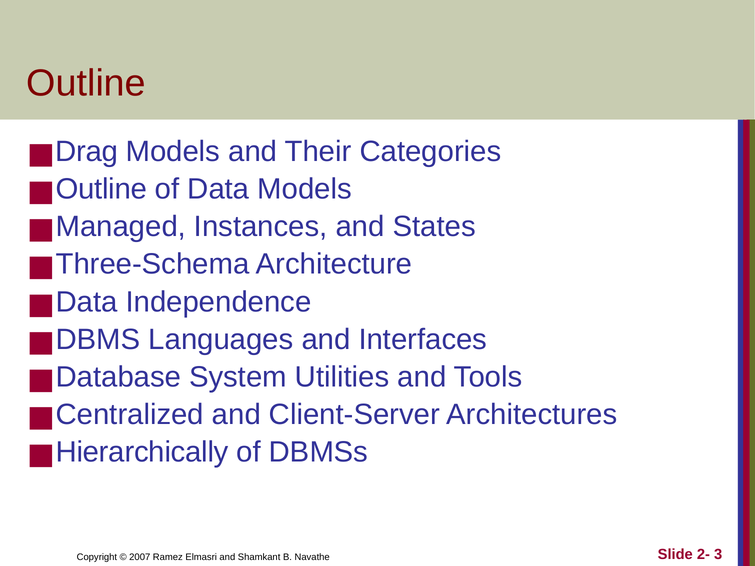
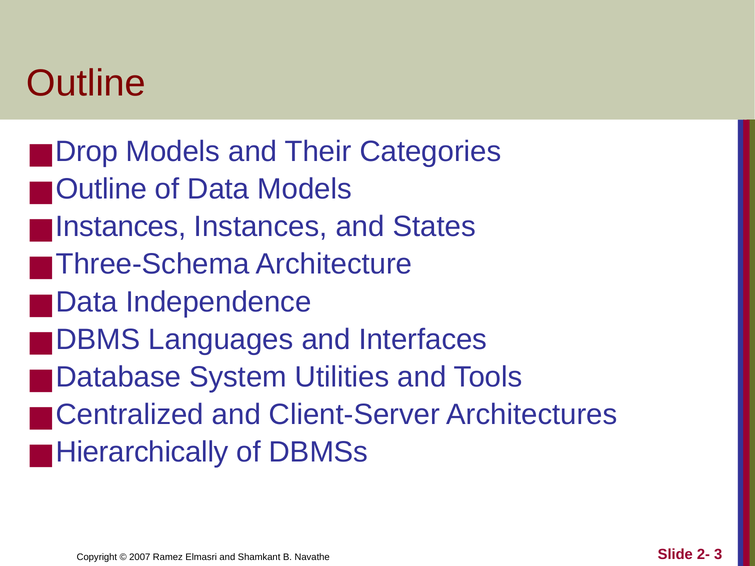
Drag: Drag -> Drop
Managed at (121, 227): Managed -> Instances
